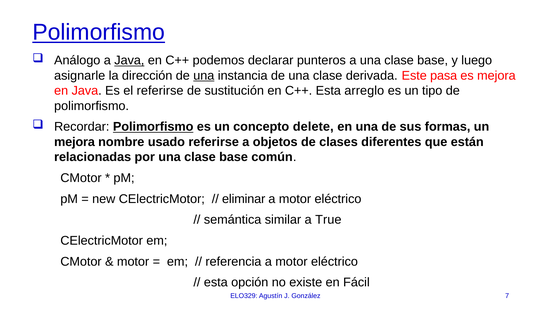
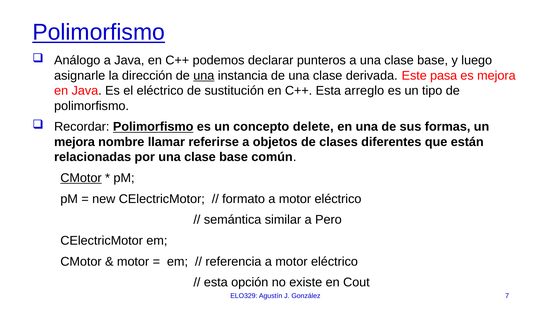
Java at (129, 60) underline: present -> none
el referirse: referirse -> eléctrico
usado: usado -> llamar
CMotor at (81, 178) underline: none -> present
eliminar: eliminar -> formato
True: True -> Pero
Fácil: Fácil -> Cout
